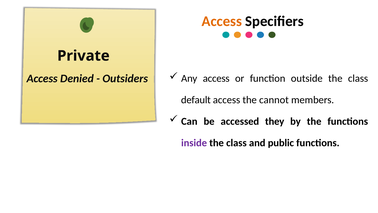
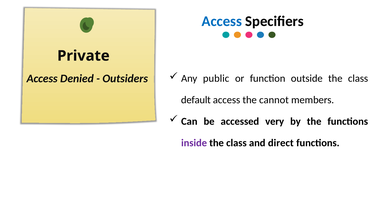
Access at (222, 21) colour: orange -> blue
Any access: access -> public
they: they -> very
public: public -> direct
